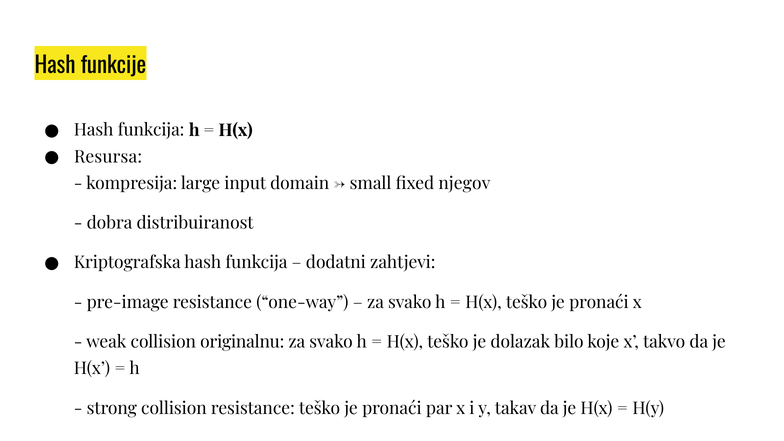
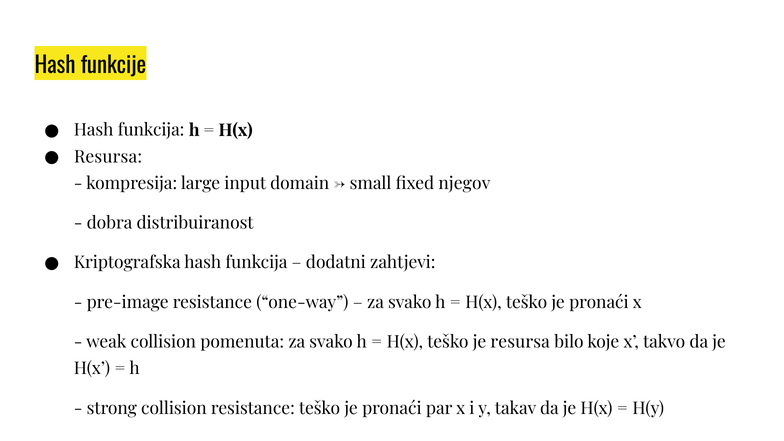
originalnu: originalnu -> pomenuta
je dolazak: dolazak -> resursa
